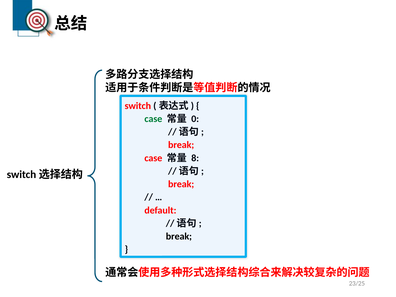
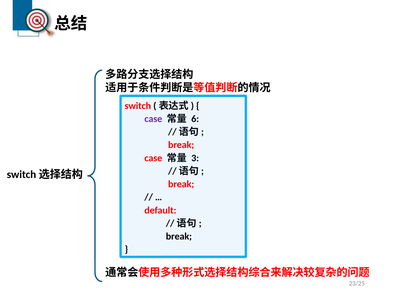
case at (153, 119) colour: green -> purple
0: 0 -> 6
8: 8 -> 3
